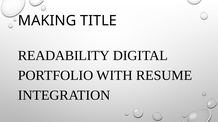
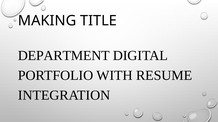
READABILITY: READABILITY -> DEPARTMENT
